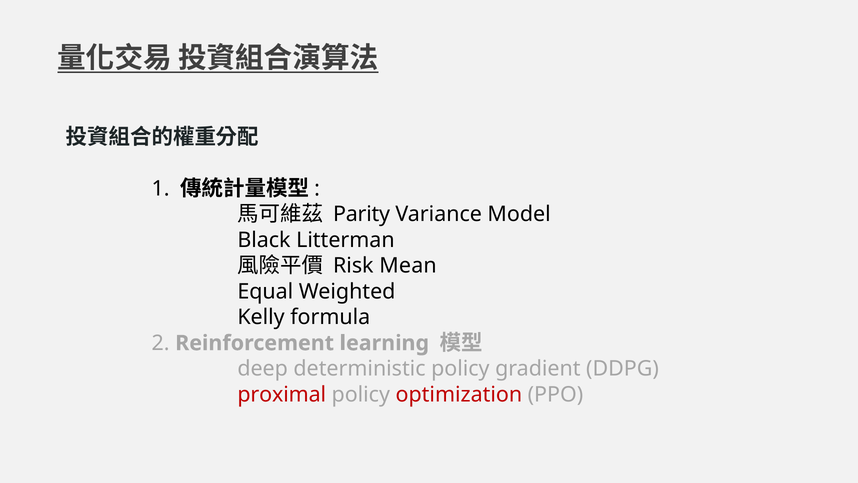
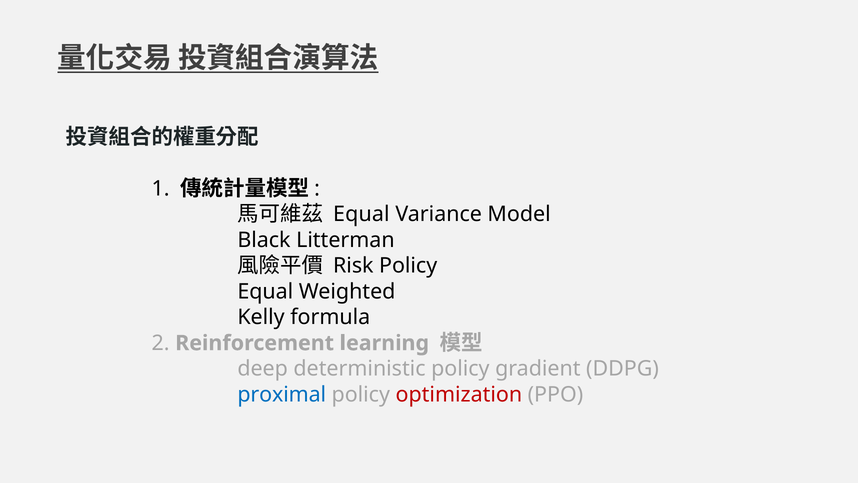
Parity at (362, 214): Parity -> Equal
Risk Mean: Mean -> Policy
proximal colour: red -> blue
